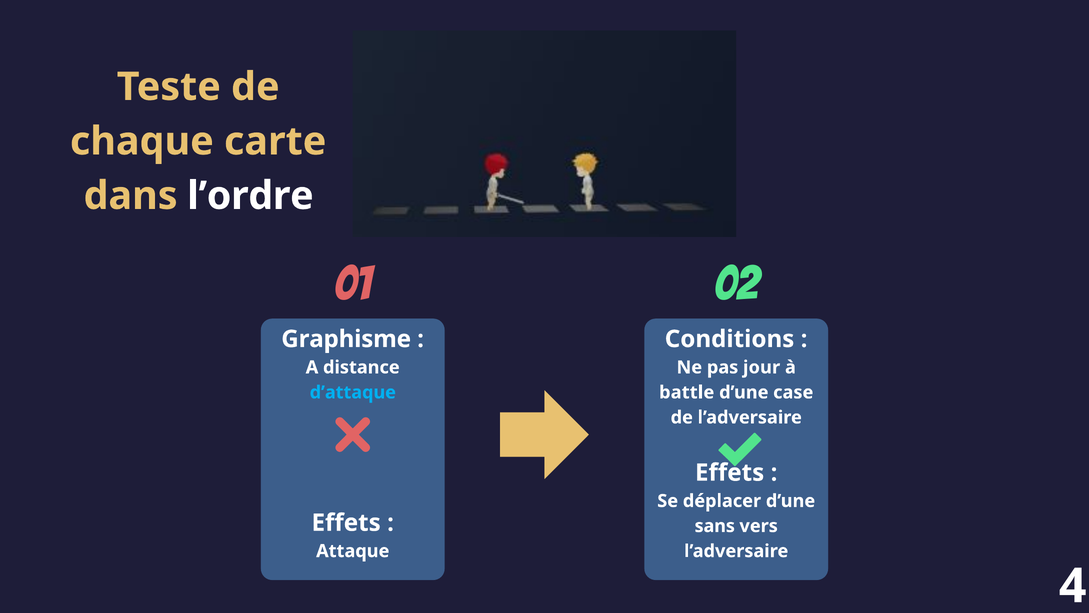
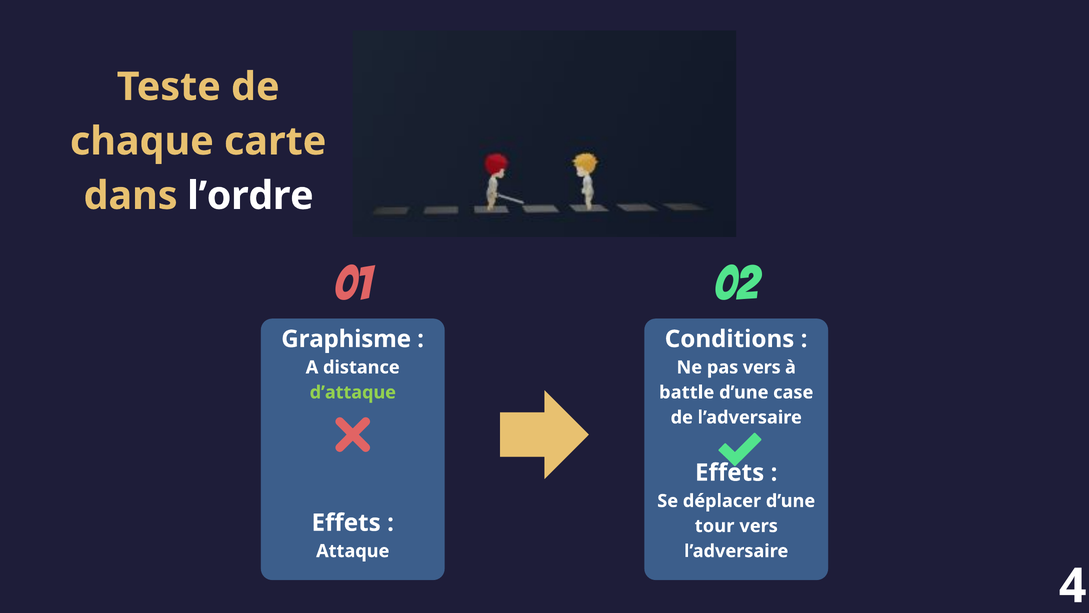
pas jour: jour -> vers
d’attaque colour: light blue -> light green
sans: sans -> tour
